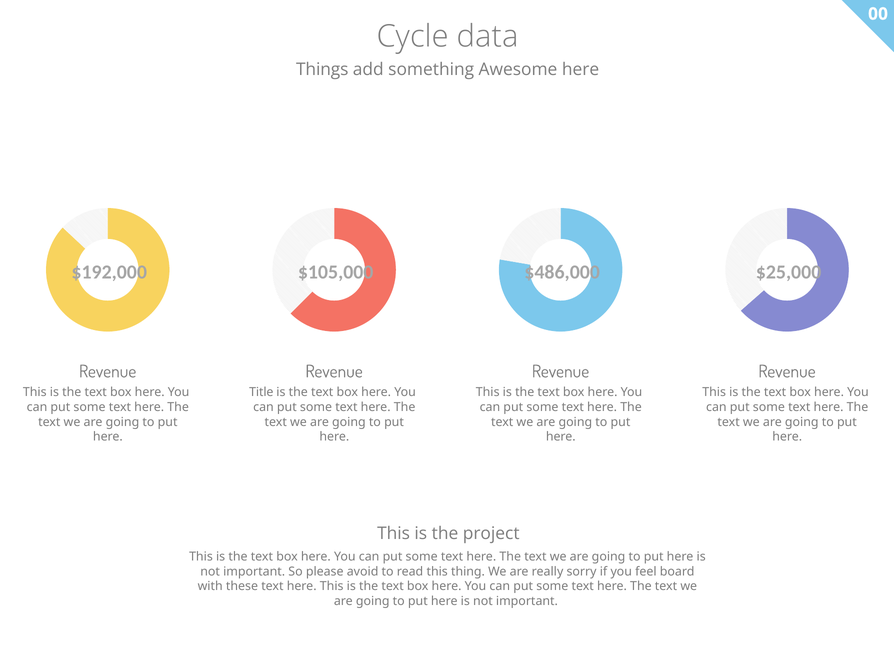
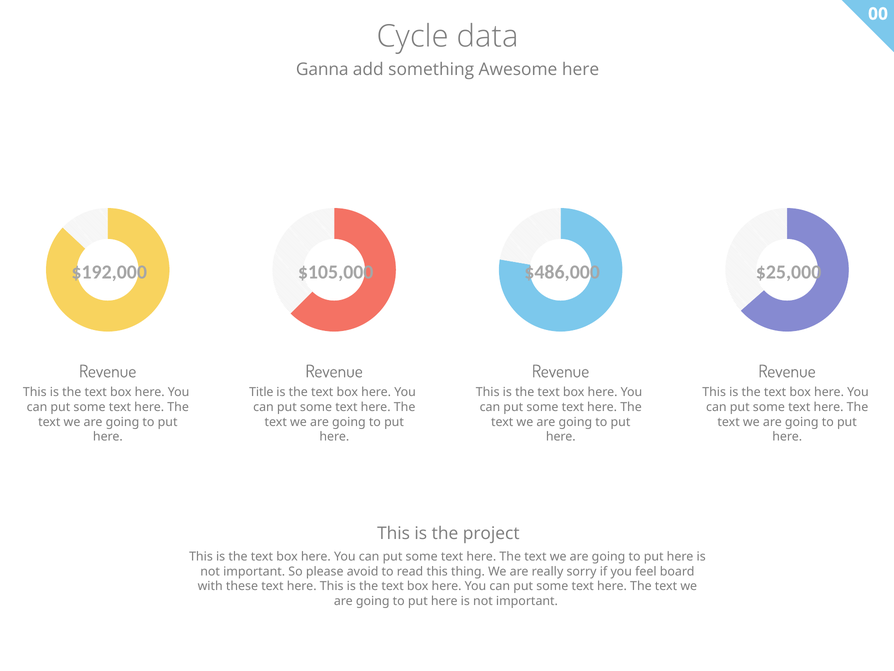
Things: Things -> Ganna
